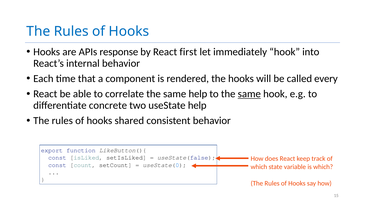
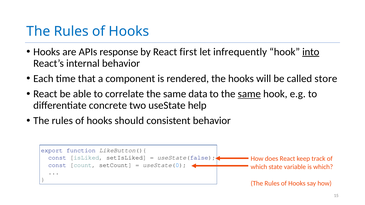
immediately: immediately -> infrequently
into underline: none -> present
every: every -> store
same help: help -> data
shared: shared -> should
